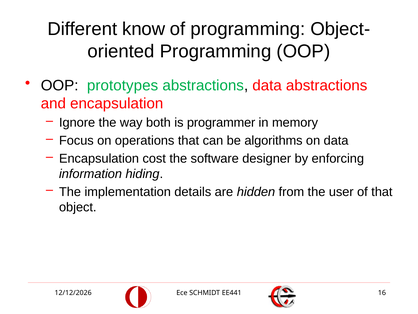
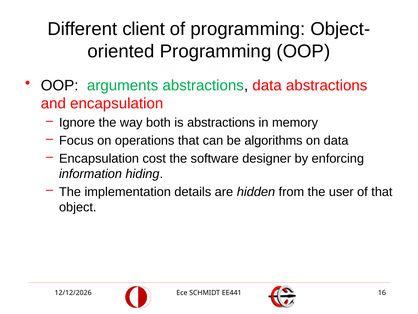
know: know -> client
prototypes: prototypes -> arguments
is programmer: programmer -> abstractions
